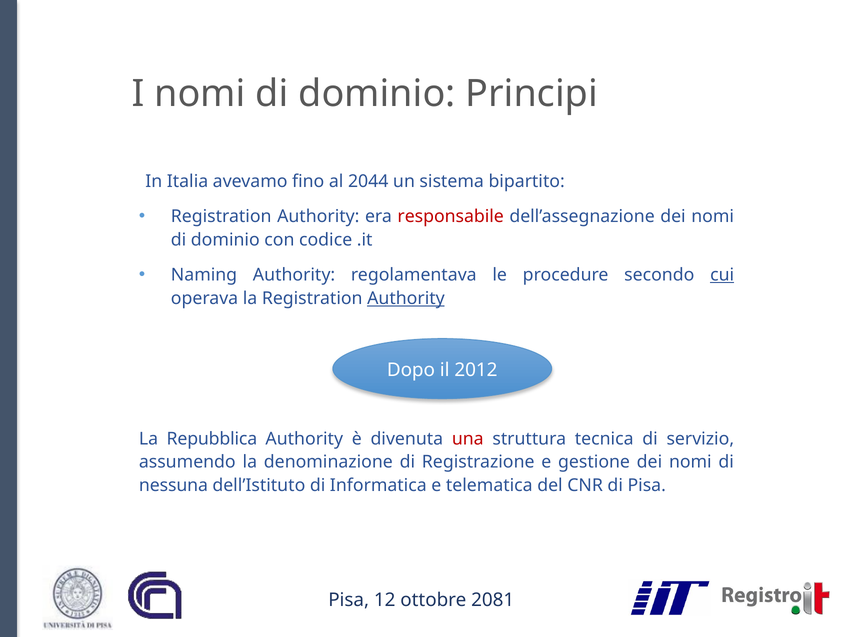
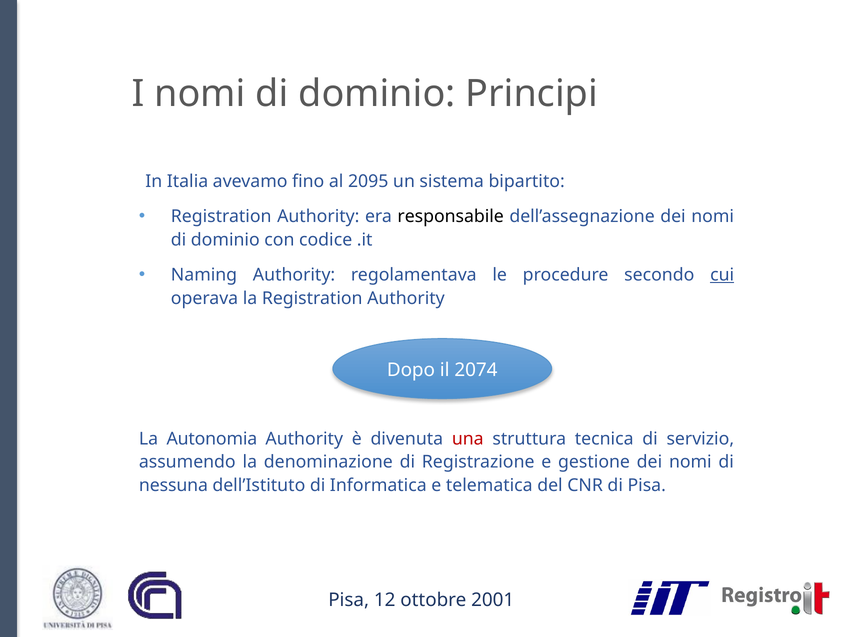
2044: 2044 -> 2095
responsabile colour: red -> black
Authority at (406, 298) underline: present -> none
2012: 2012 -> 2074
Repubblica: Repubblica -> Autonomia
2081: 2081 -> 2001
